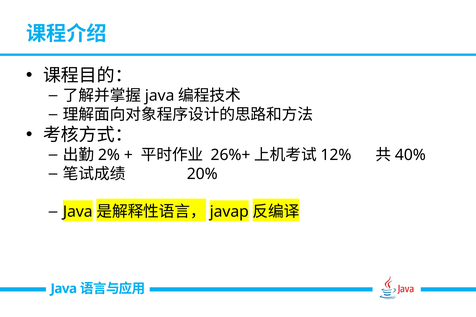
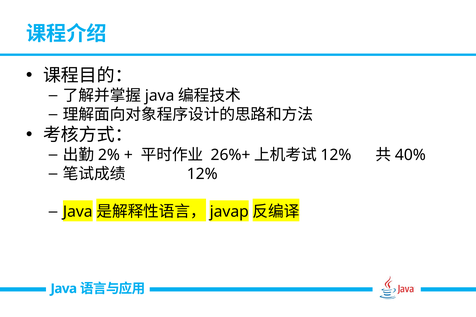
20% at (202, 174): 20% -> 12%
